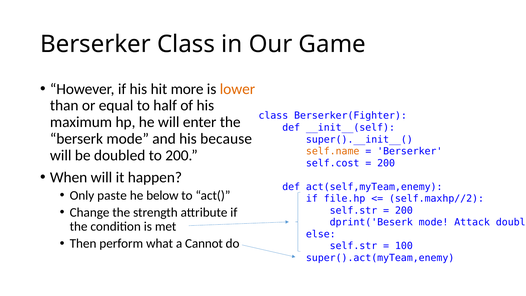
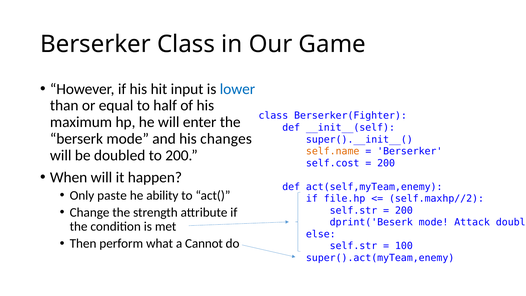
more: more -> input
lower colour: orange -> blue
because: because -> changes
below: below -> ability
